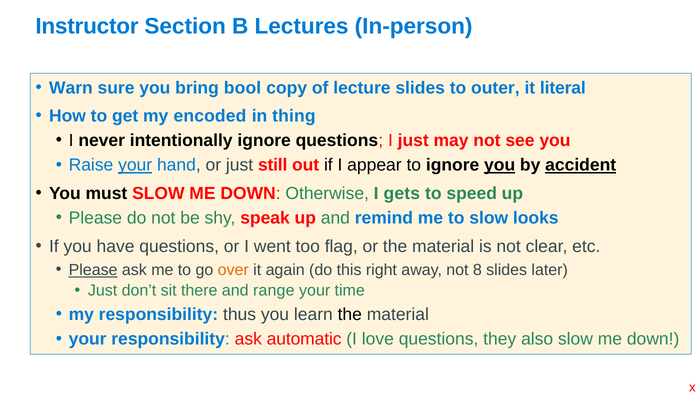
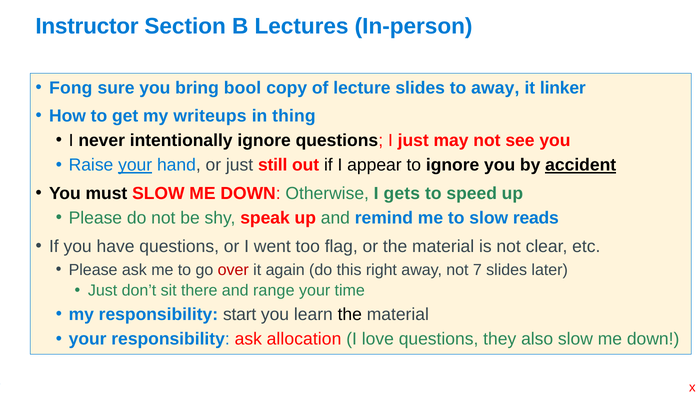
Warn: Warn -> Fong
to outer: outer -> away
literal: literal -> linker
encoded: encoded -> writeups
you at (500, 165) underline: present -> none
looks: looks -> reads
Please at (93, 270) underline: present -> none
over colour: orange -> red
not 8: 8 -> 7
thus: thus -> start
automatic: automatic -> allocation
